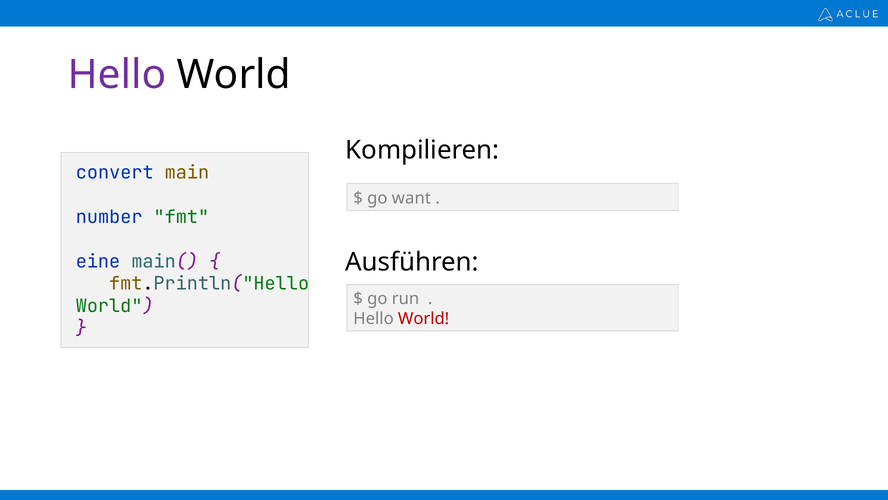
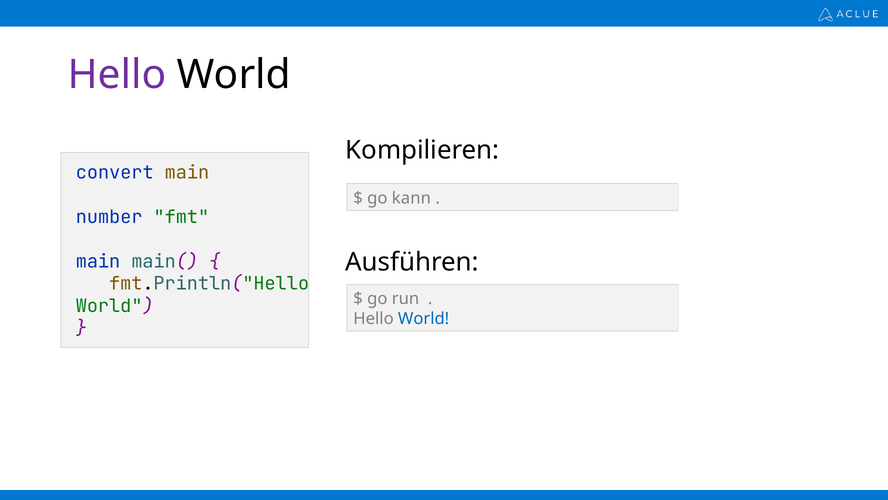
want: want -> kann
eine at (98, 261): eine -> main
World at (424, 319) colour: red -> blue
